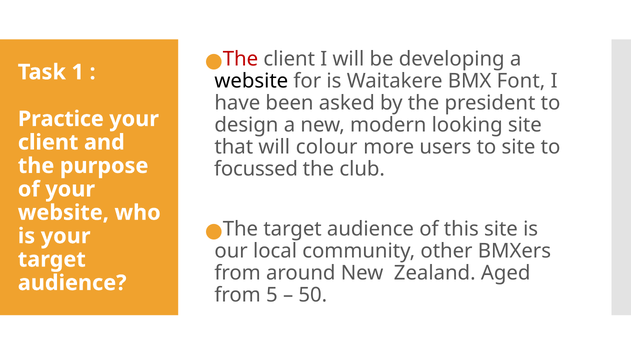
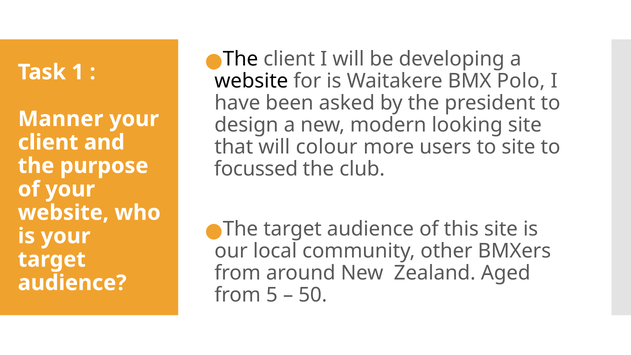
The at (240, 59) colour: red -> black
Font: Font -> Polo
Practice: Practice -> Manner
